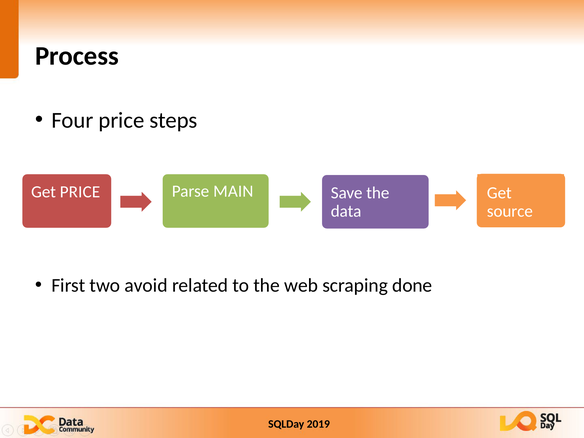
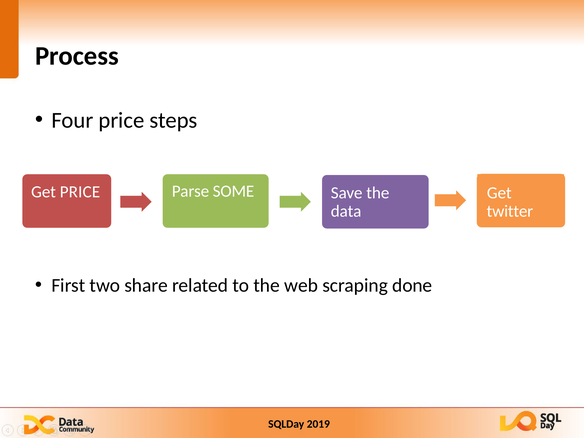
MAIN: MAIN -> SOME
source: source -> twitter
avoid: avoid -> share
